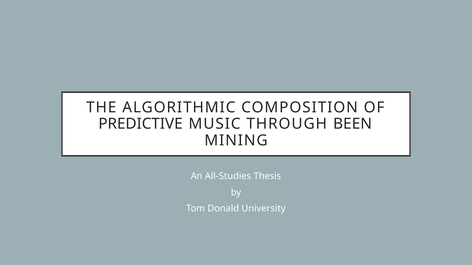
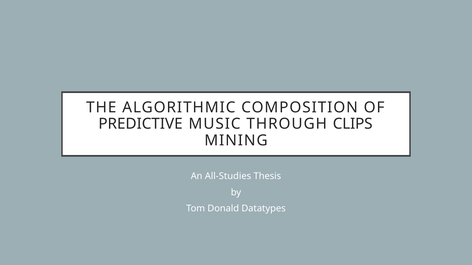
BEEN: BEEN -> CLIPS
University: University -> Datatypes
